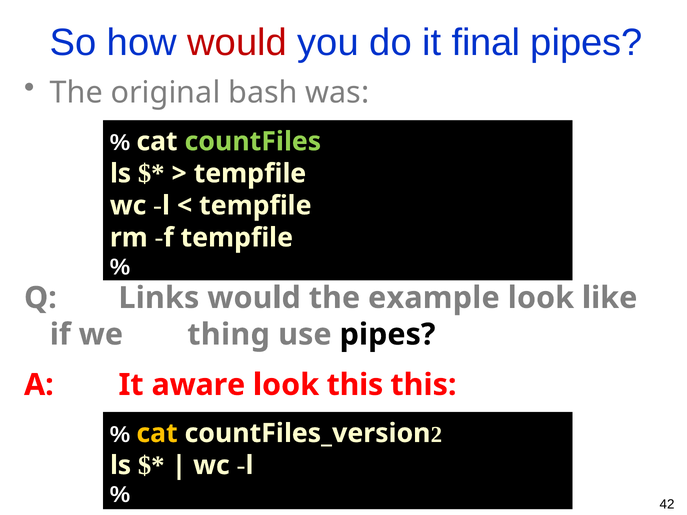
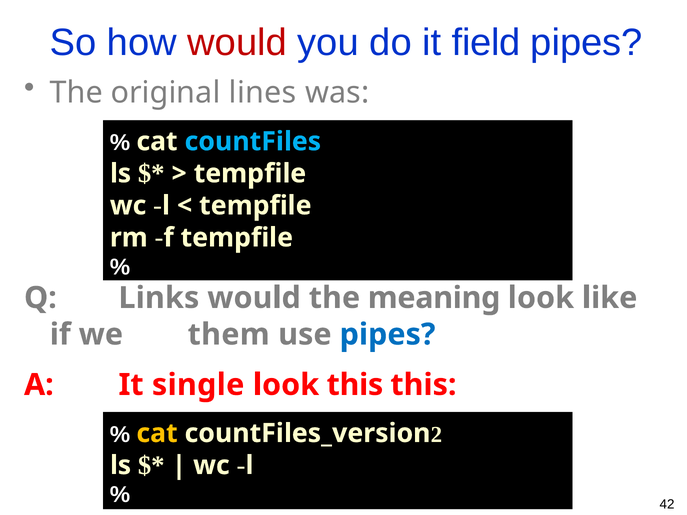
final: final -> field
bash: bash -> lines
countFiles colour: light green -> light blue
example: example -> meaning
thing: thing -> them
pipes at (388, 335) colour: black -> blue
aware: aware -> single
